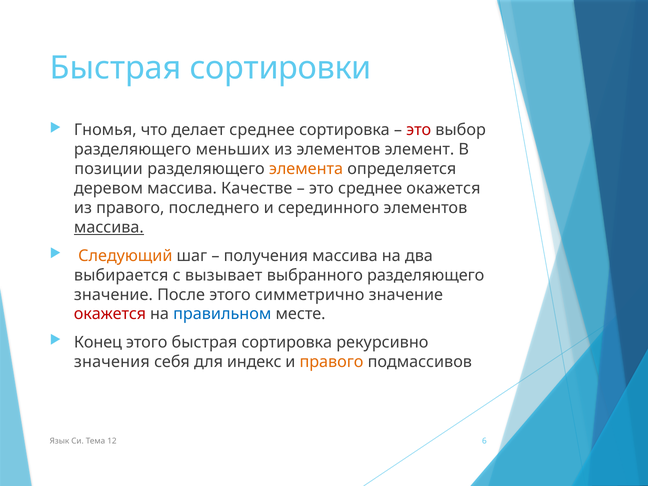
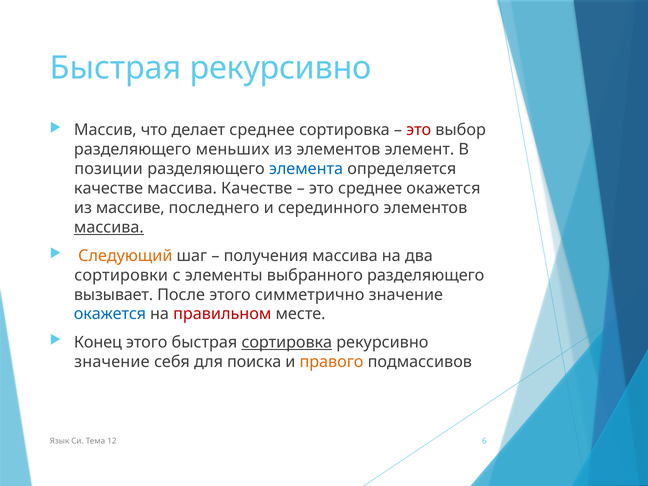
Быстрая сортировки: сортировки -> рекурсивно
Гномья: Гномья -> Массив
элемента colour: orange -> blue
деревом at (108, 188): деревом -> качестве
из правого: правого -> массиве
выбирается: выбирается -> сортировки
вызывает: вызывает -> элементы
значение at (113, 295): значение -> вызывает
окажется at (110, 314) colour: red -> blue
правильном colour: blue -> red
сортировка at (287, 343) underline: none -> present
значения at (112, 362): значения -> значение
индекс: индекс -> поиска
